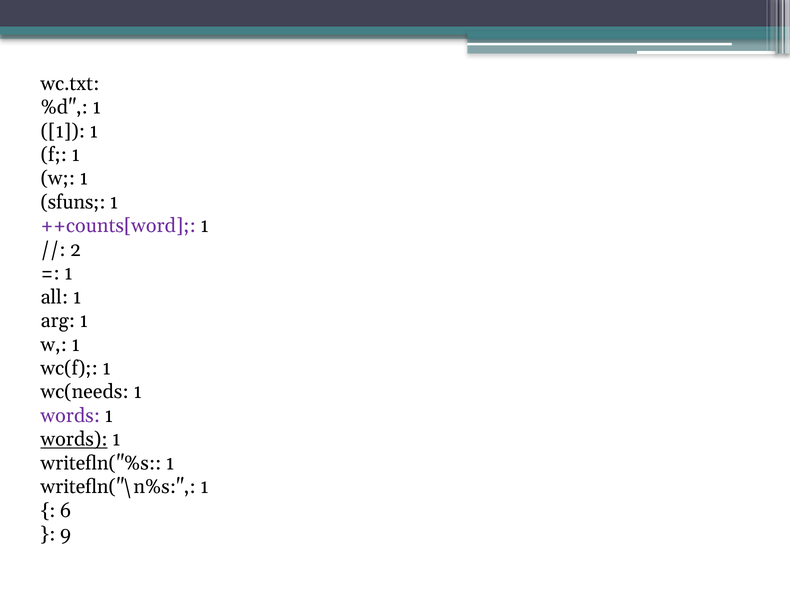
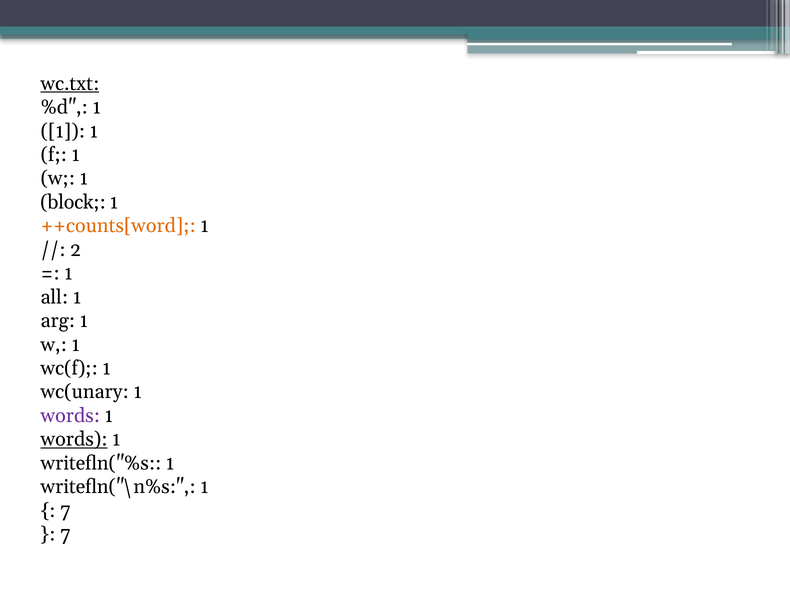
wc.txt underline: none -> present
sfuns: sfuns -> block
++counts[word colour: purple -> orange
wc(needs: wc(needs -> wc(unary
6 at (66, 510): 6 -> 7
9 at (66, 534): 9 -> 7
